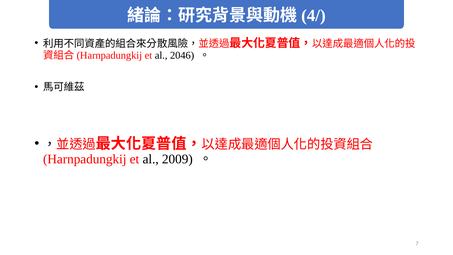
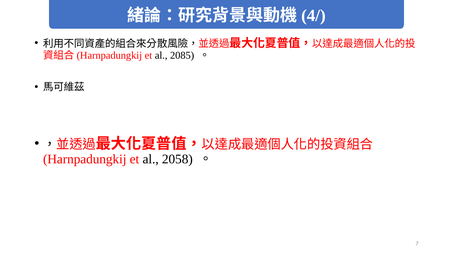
2046: 2046 -> 2085
2009: 2009 -> 2058
